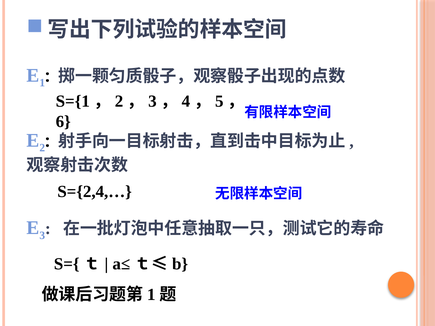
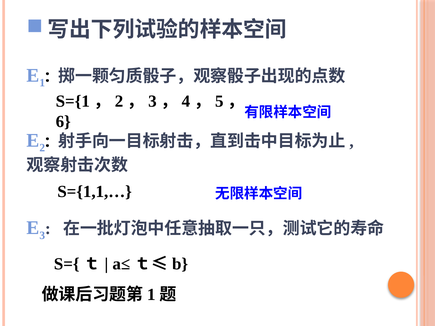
S={2,4,…: S={2,4,… -> S={1,1,…
